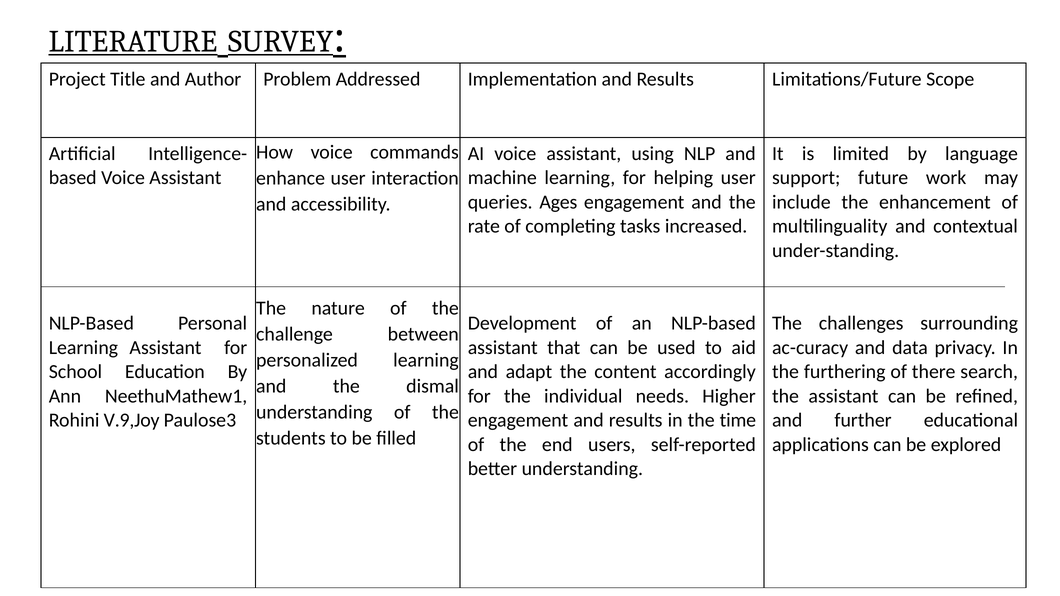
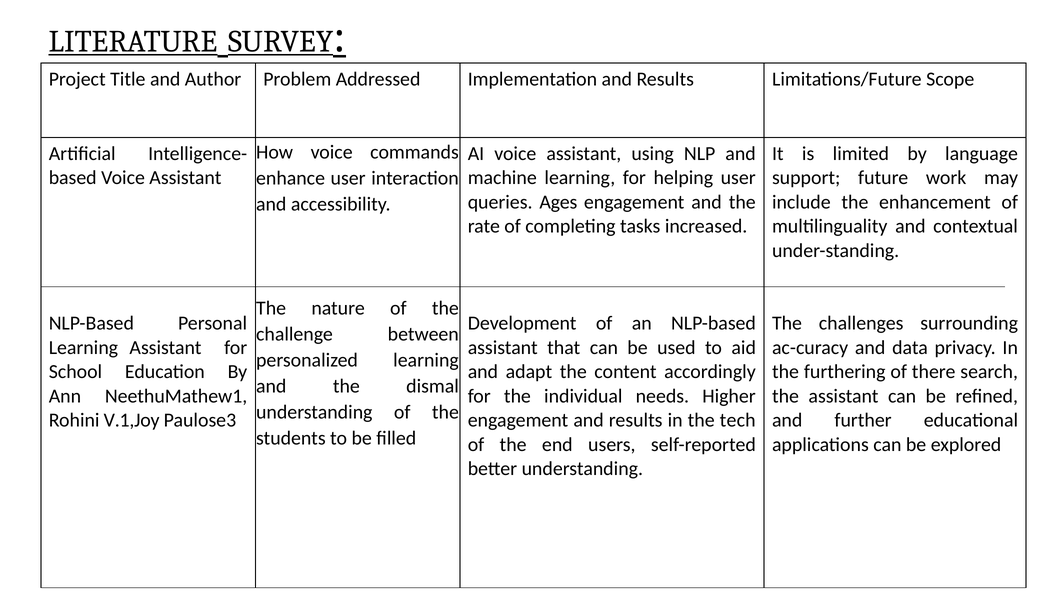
V.9,Joy: V.9,Joy -> V.1,Joy
time: time -> tech
